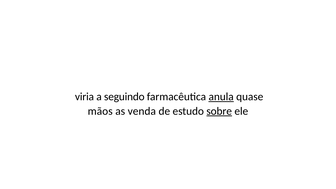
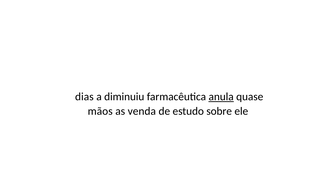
viria: viria -> dias
seguindo: seguindo -> diminuiu
sobre underline: present -> none
